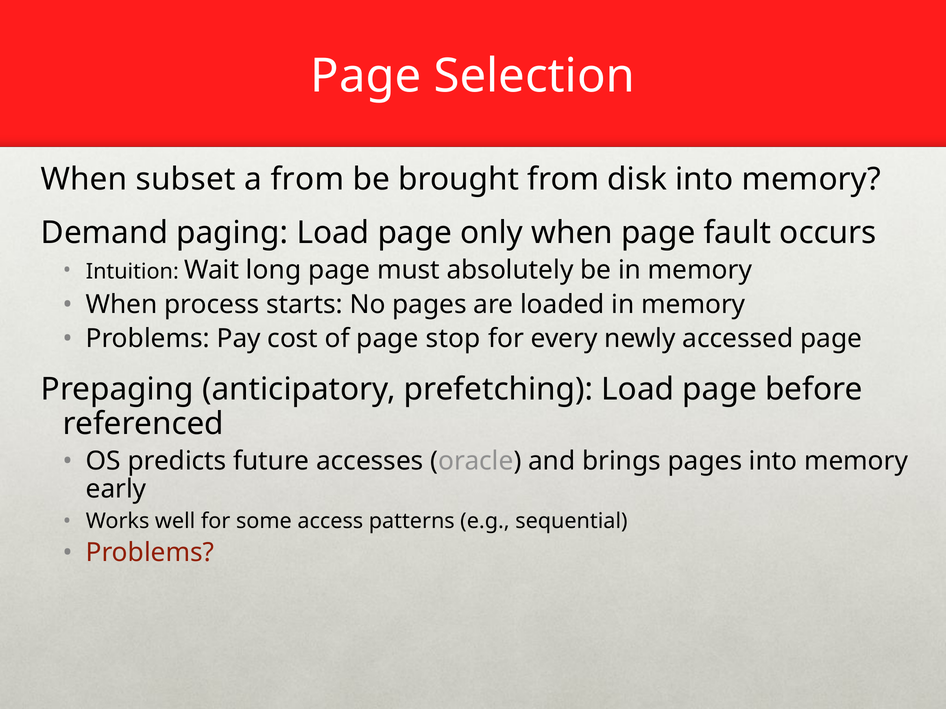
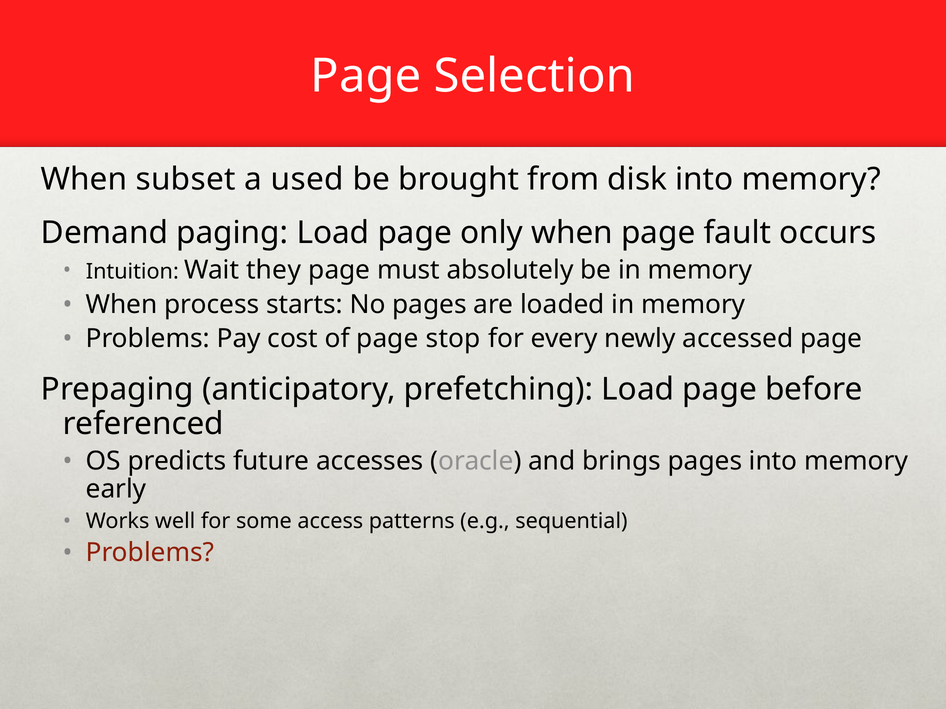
a from: from -> used
long: long -> they
